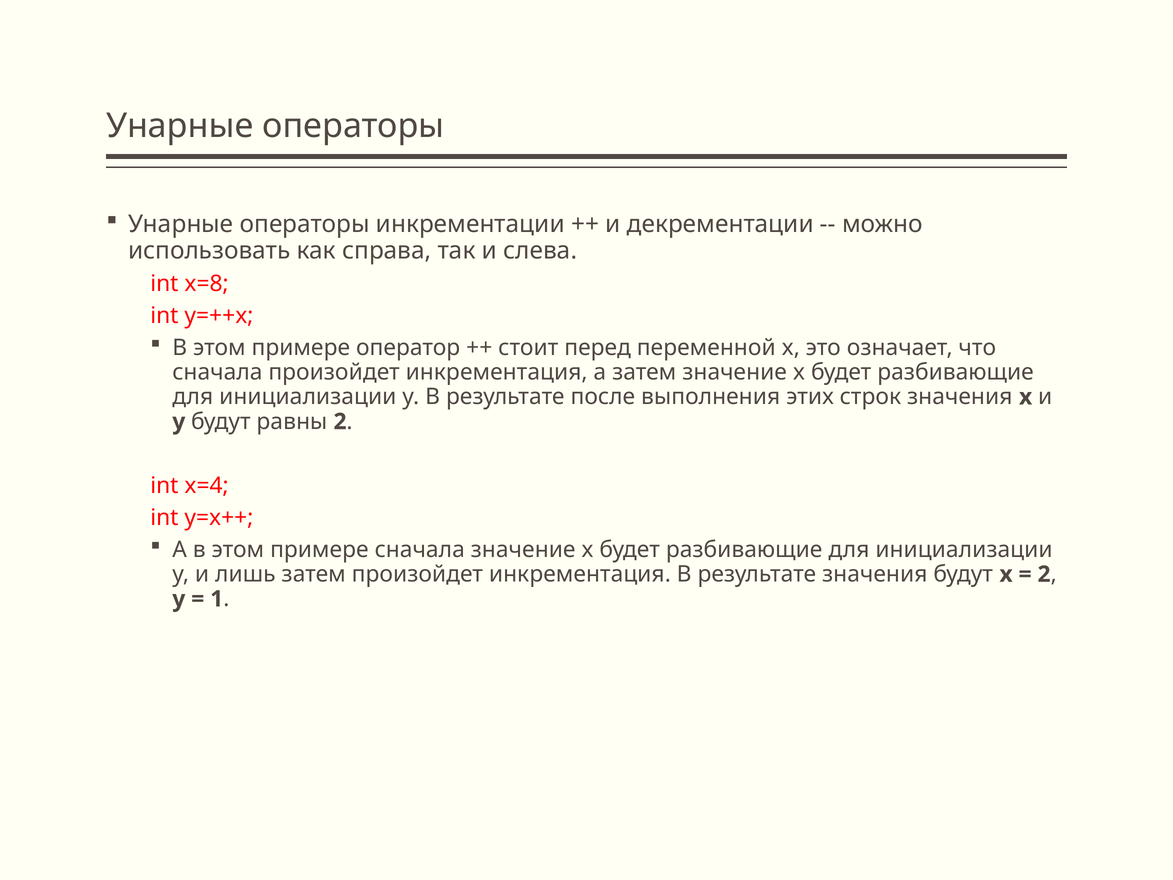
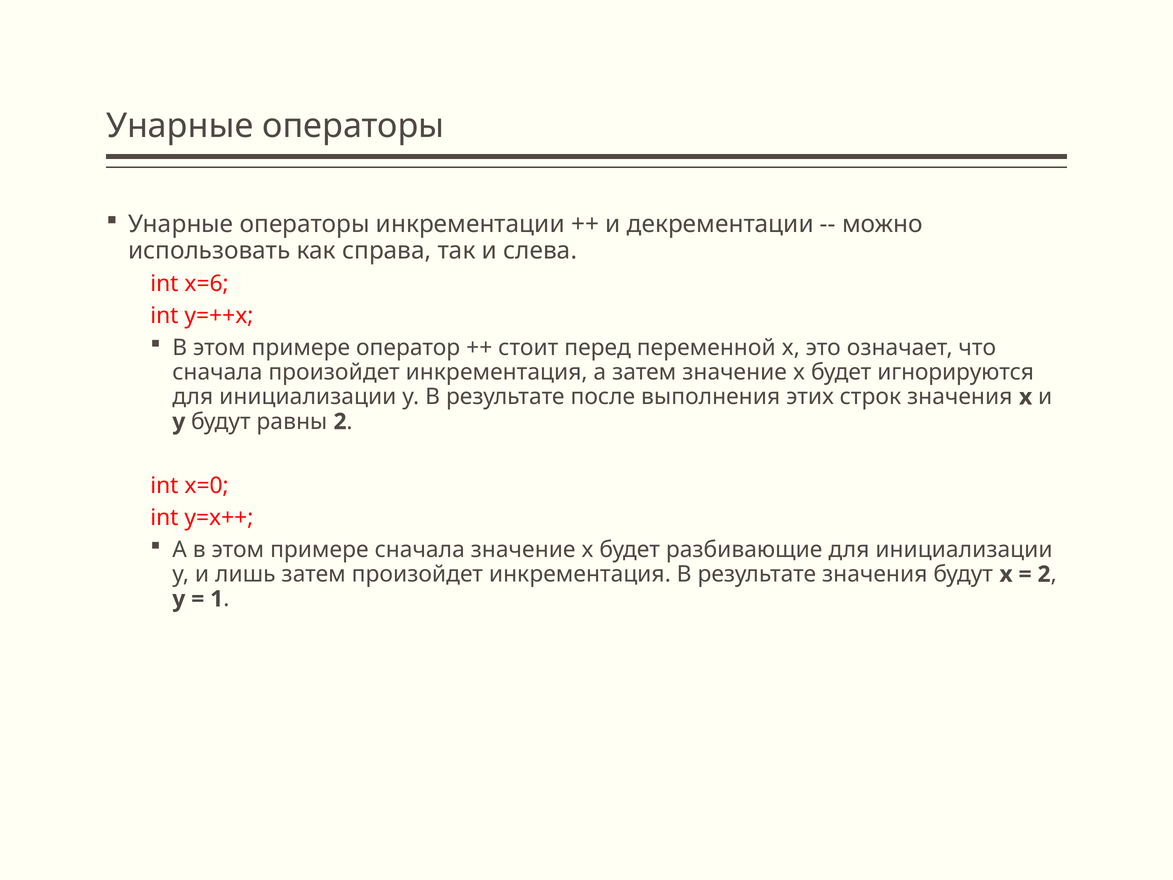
x=8: x=8 -> x=6
разбивающие at (956, 372): разбивающие -> игнорируются
x=4: x=4 -> x=0
